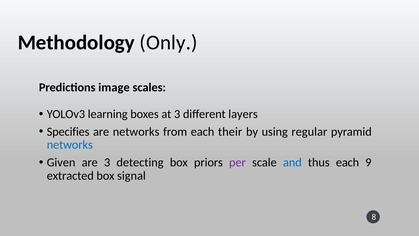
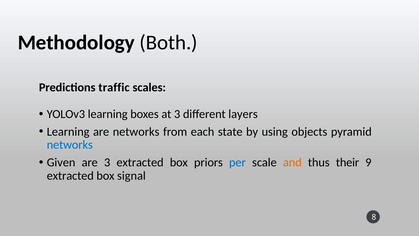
Only: Only -> Both
image: image -> traffic
Specifies at (68, 132): Specifies -> Learning
their: their -> state
regular: regular -> objects
3 detecting: detecting -> extracted
per colour: purple -> blue
and colour: blue -> orange
thus each: each -> their
